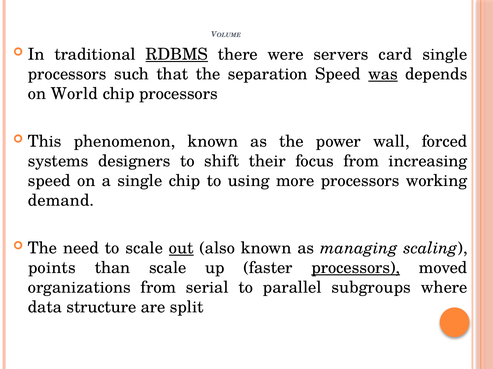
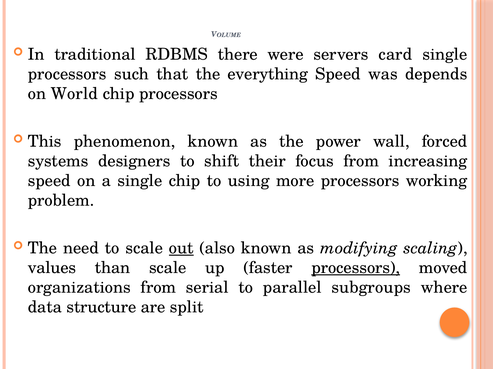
RDBMS underline: present -> none
separation: separation -> everything
was underline: present -> none
demand: demand -> problem
managing: managing -> modifying
points: points -> values
